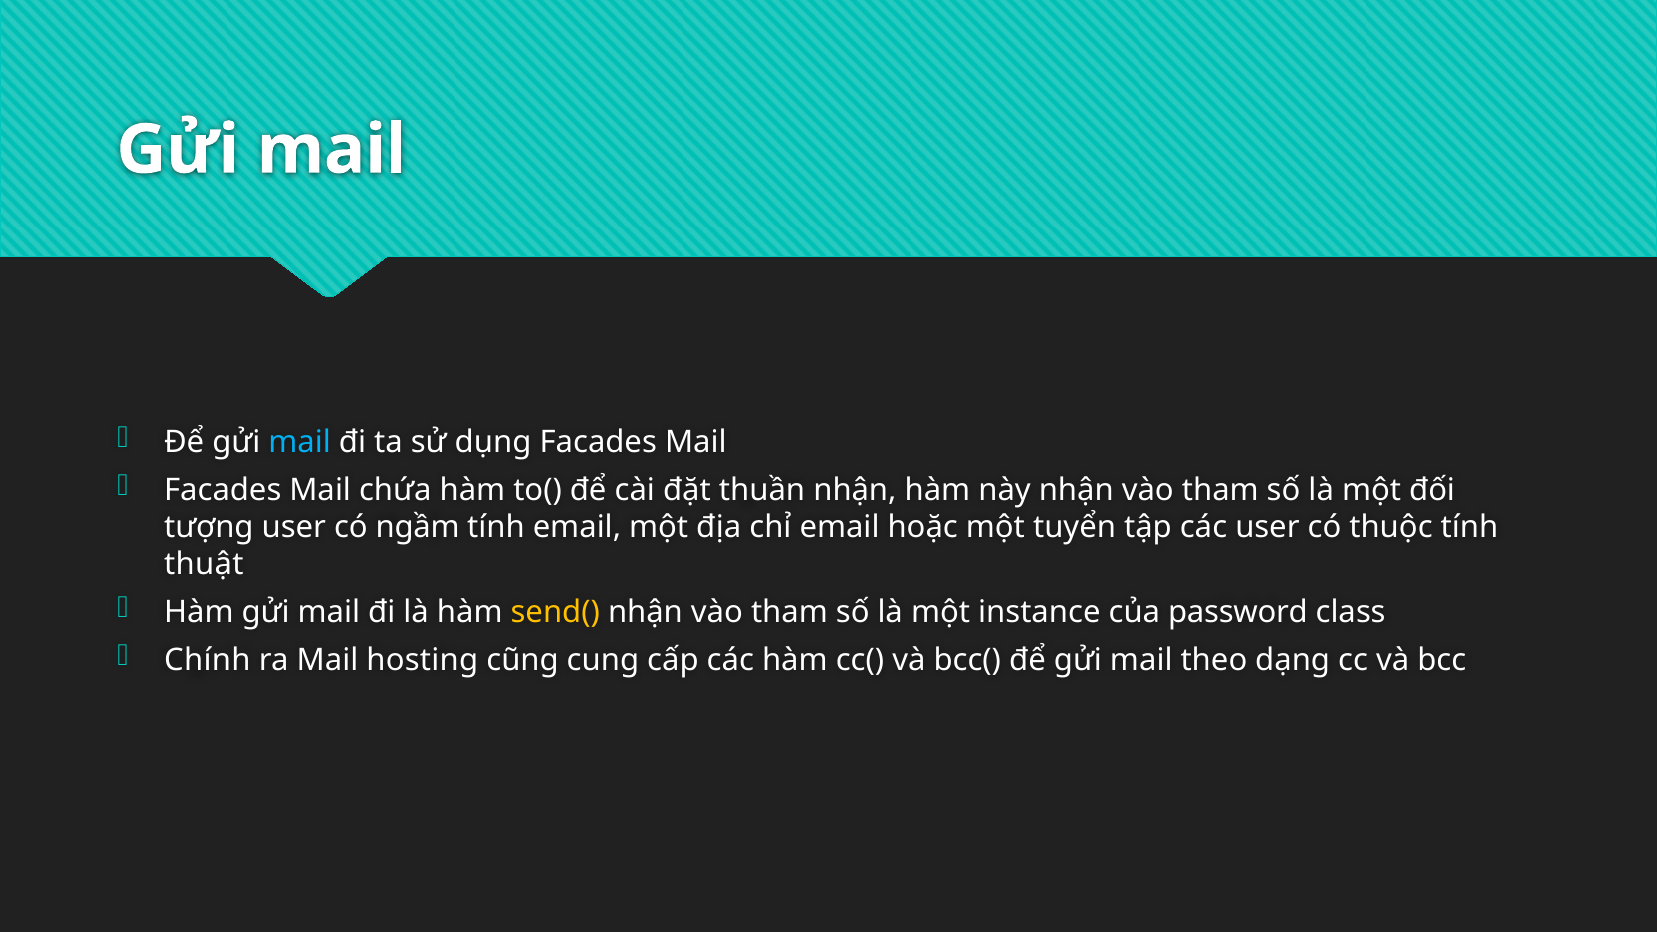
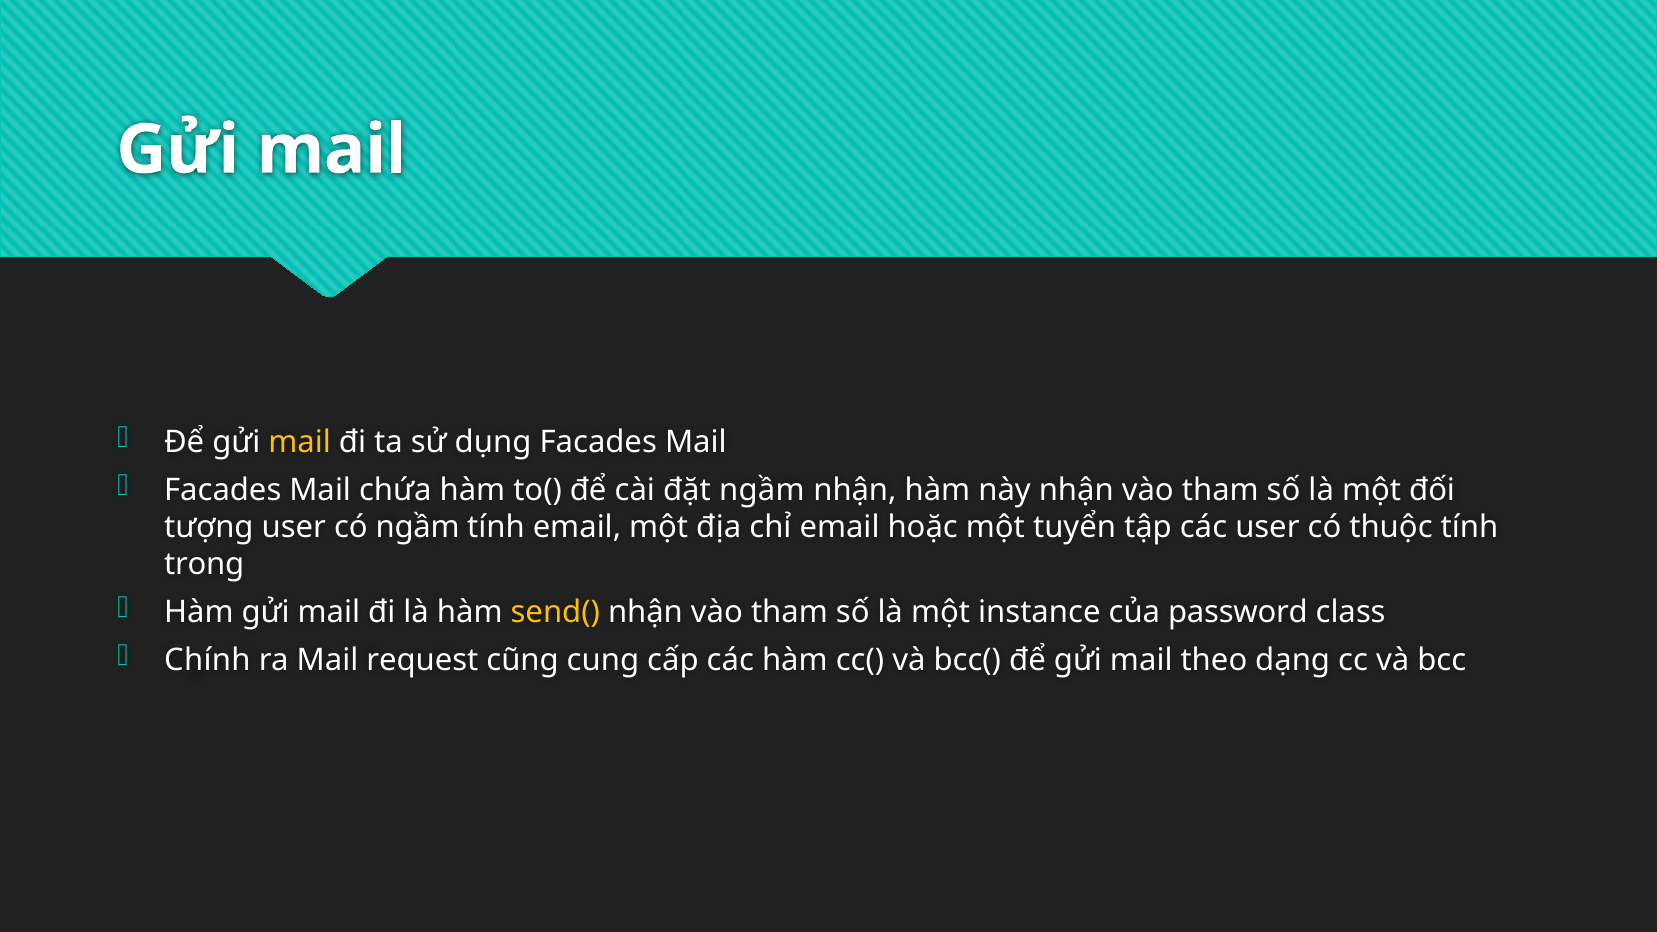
mail at (300, 443) colour: light blue -> yellow
đặt thuần: thuần -> ngầm
thuật: thuật -> trong
hosting: hosting -> request
